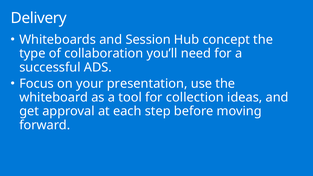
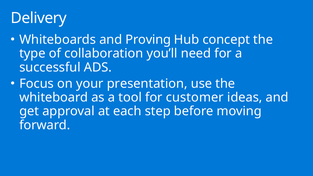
Session: Session -> Proving
collection: collection -> customer
